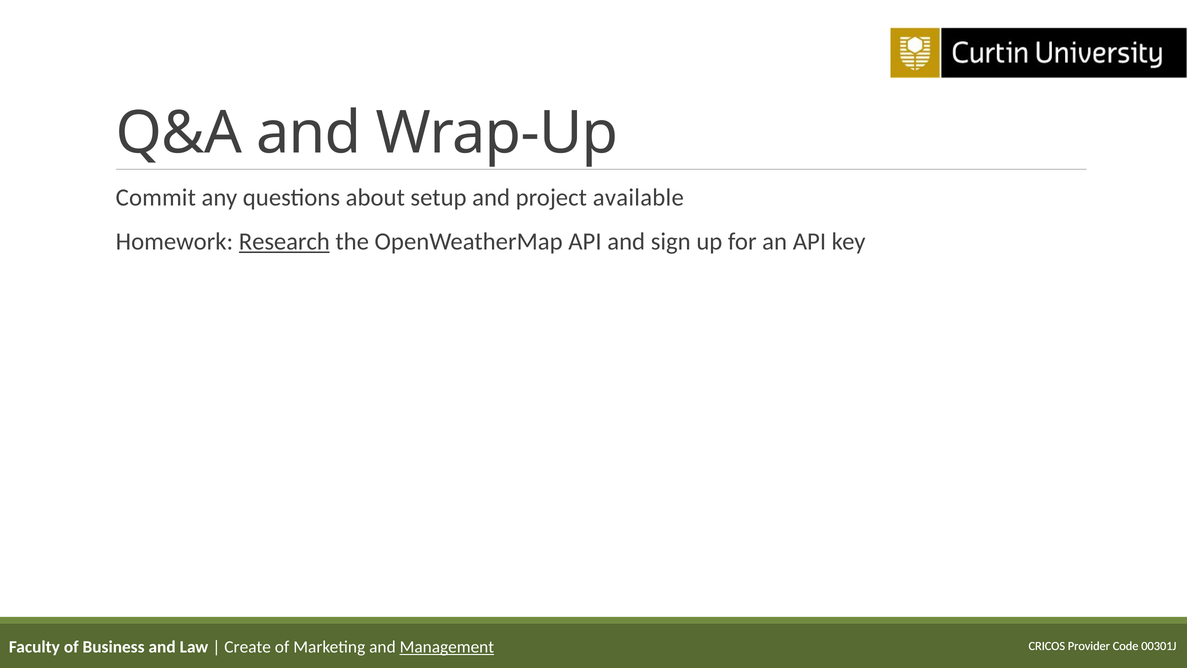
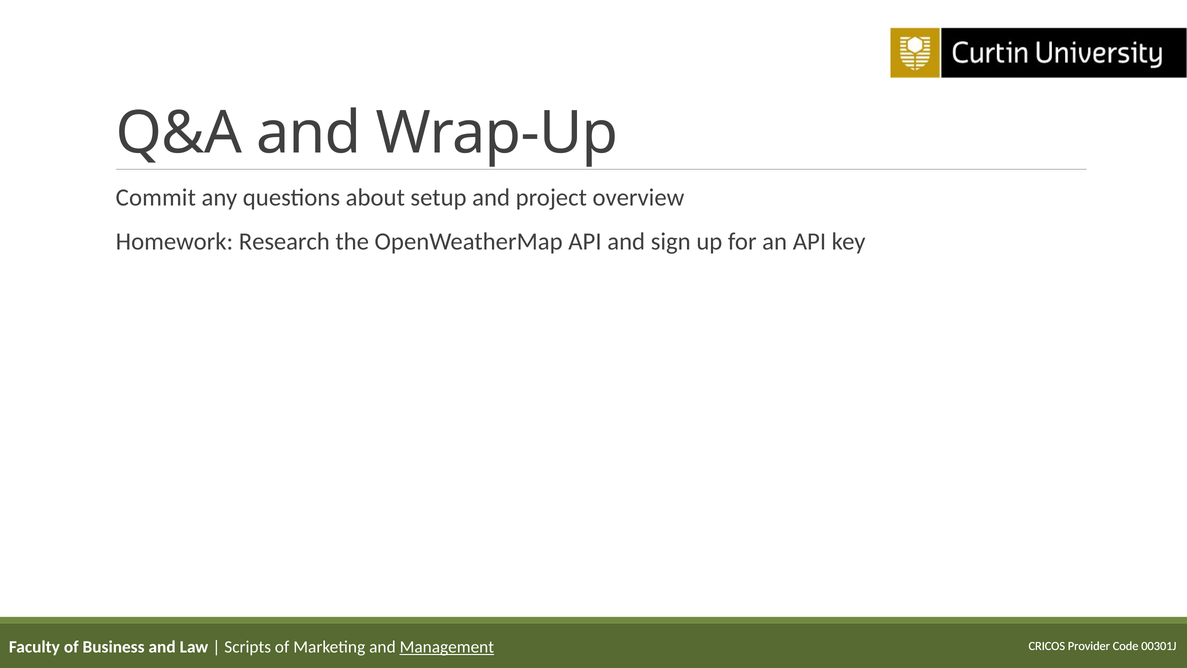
available: available -> overview
Research underline: present -> none
Create: Create -> Scripts
